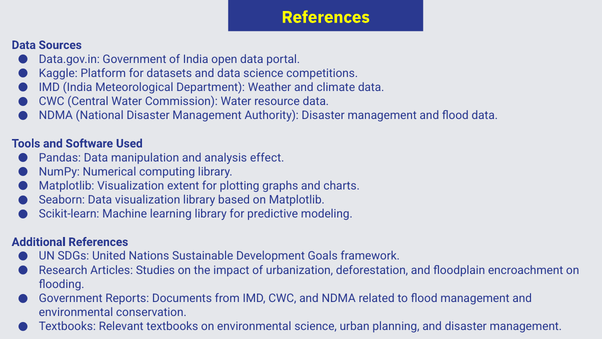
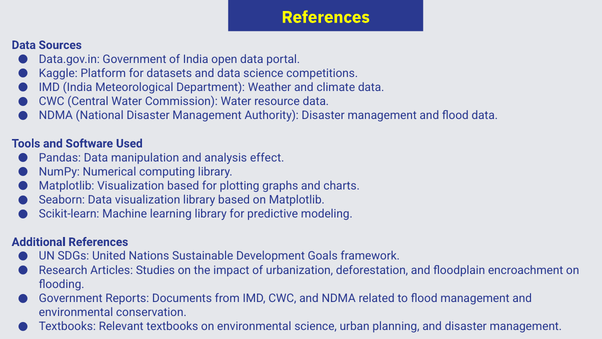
Visualization extent: extent -> based
